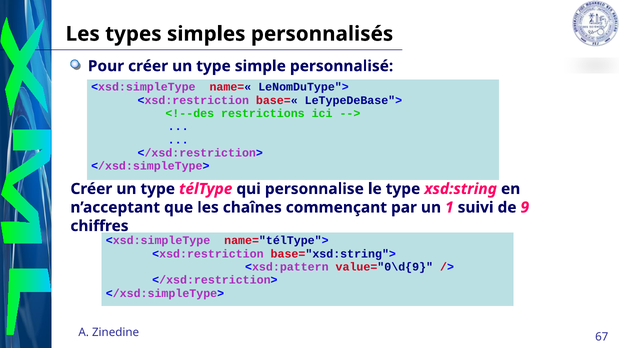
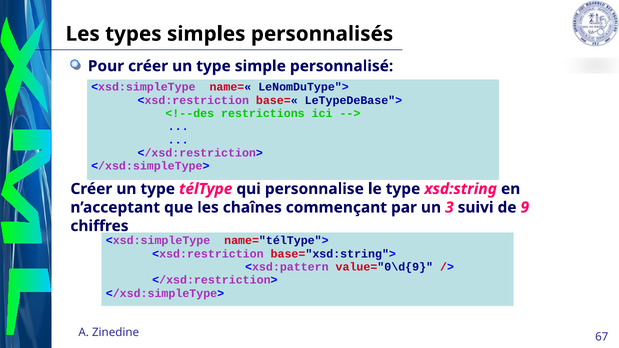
1: 1 -> 3
